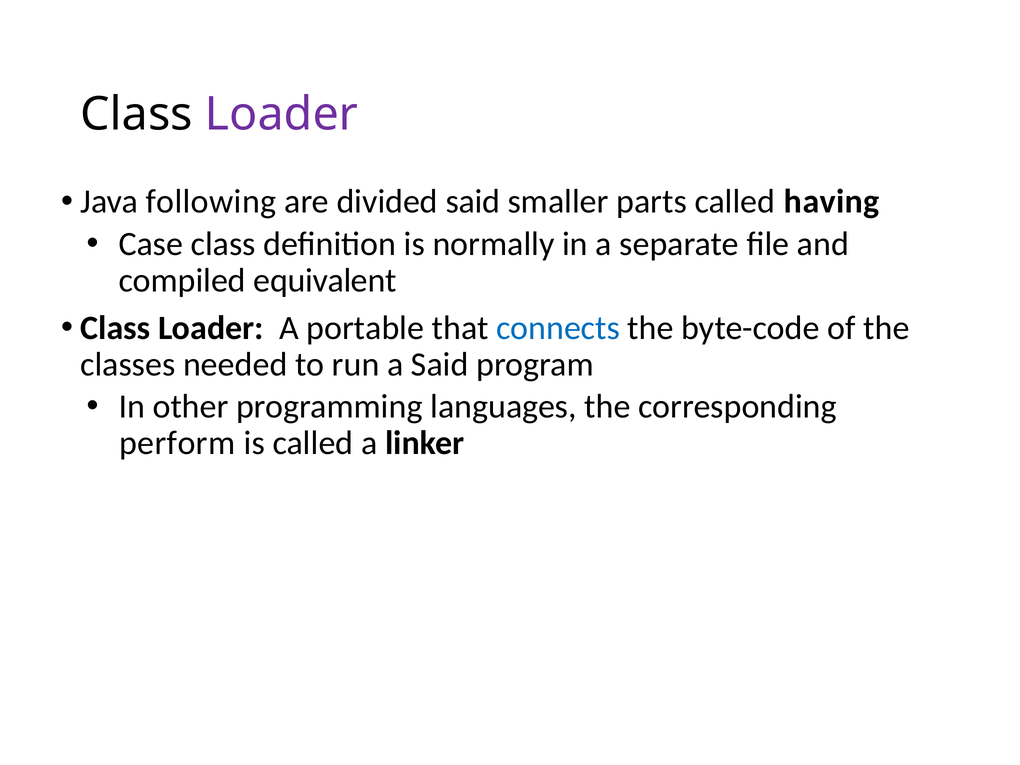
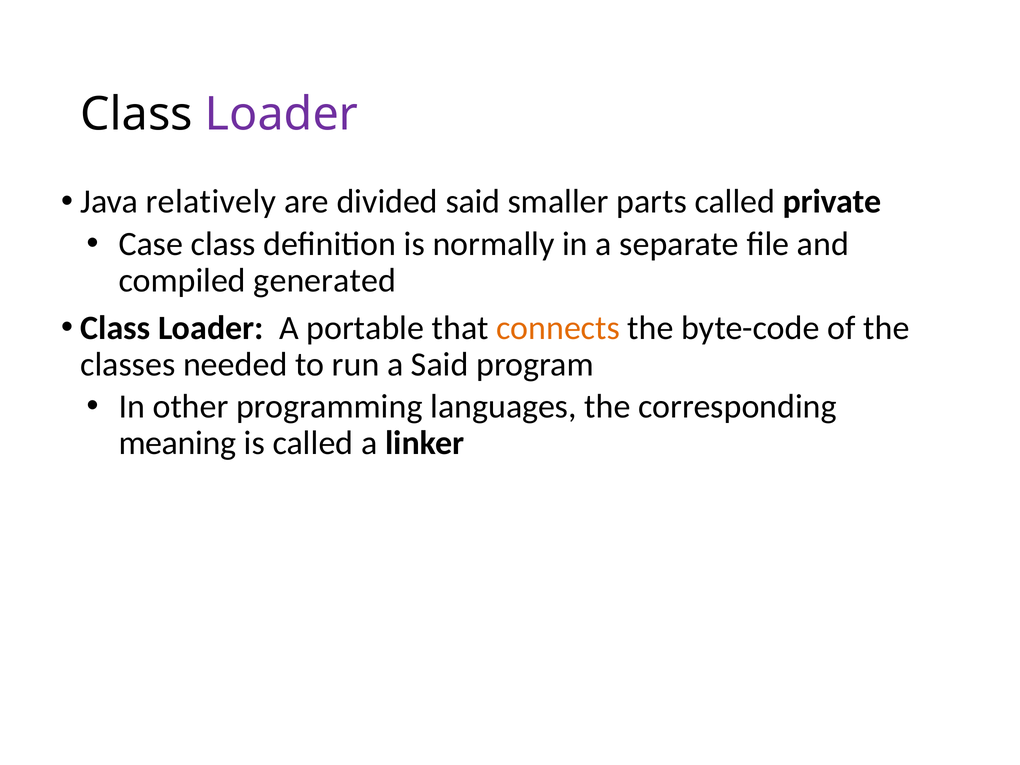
following: following -> relatively
having: having -> private
equivalent: equivalent -> generated
connects colour: blue -> orange
perform: perform -> meaning
